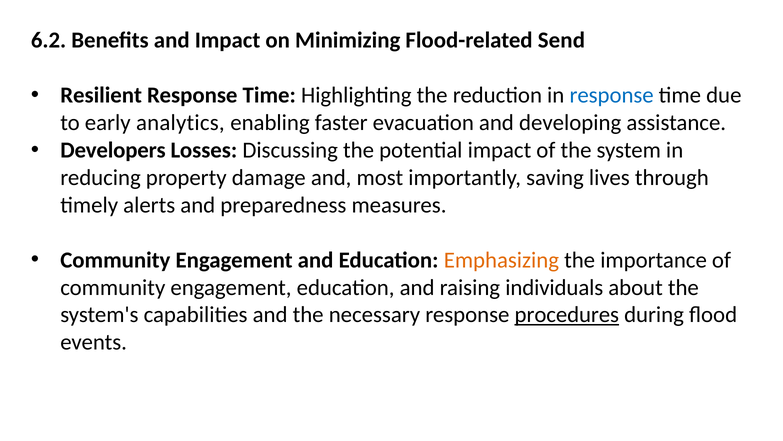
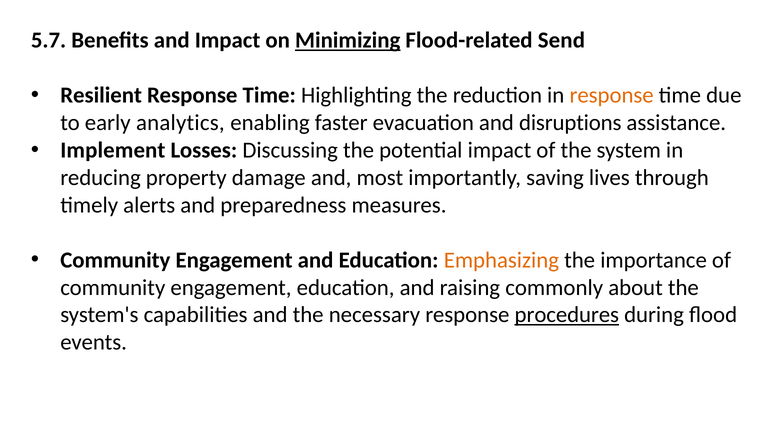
6.2: 6.2 -> 5.7
Minimizing underline: none -> present
response at (612, 95) colour: blue -> orange
developing: developing -> disruptions
Developers: Developers -> Implement
individuals: individuals -> commonly
